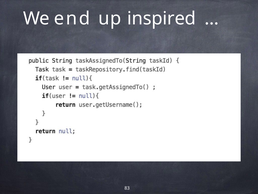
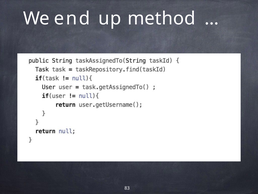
inspired: inspired -> method
